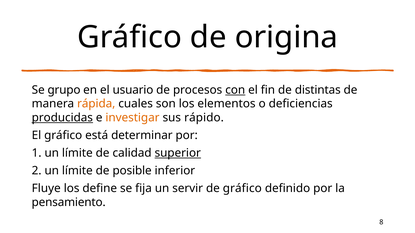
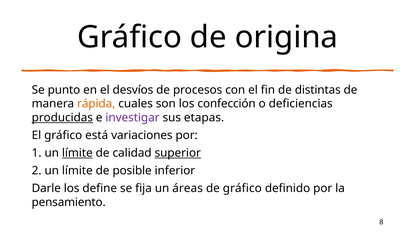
grupo: grupo -> punto
usuario: usuario -> desvíos
con underline: present -> none
elementos: elementos -> confección
investigar colour: orange -> purple
rápido: rápido -> etapas
determinar: determinar -> variaciones
límite at (77, 153) underline: none -> present
Fluye: Fluye -> Darle
servir: servir -> áreas
